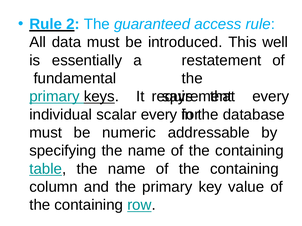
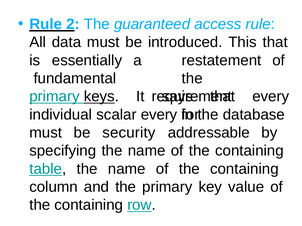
This well: well -> that
numeric: numeric -> security
